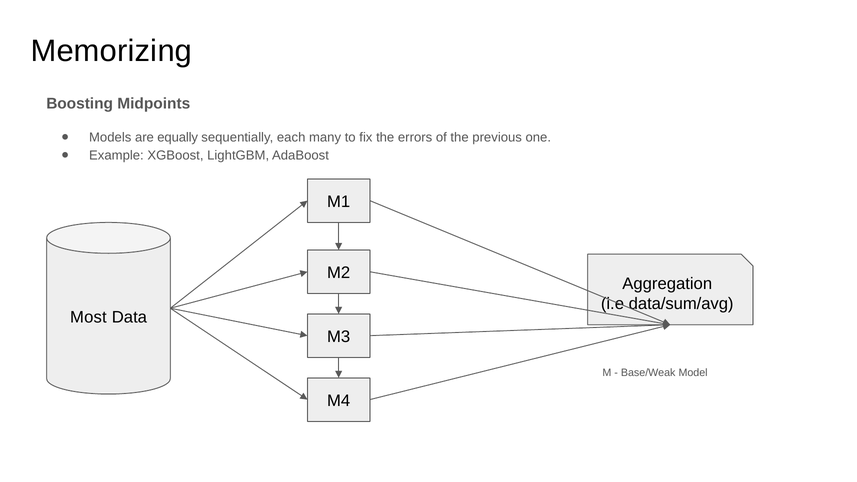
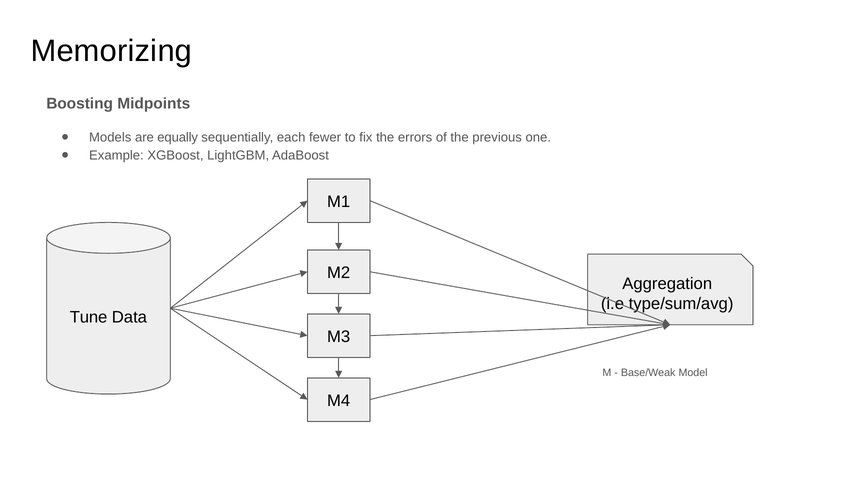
many: many -> fewer
data/sum/avg: data/sum/avg -> type/sum/avg
Most: Most -> Tune
